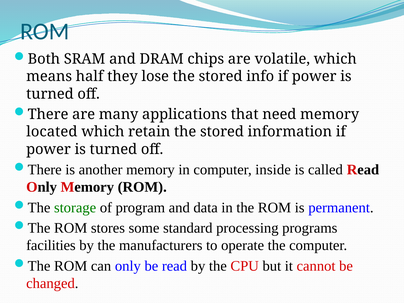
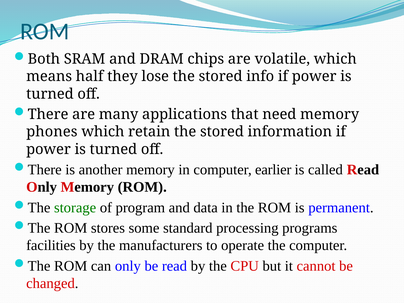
located: located -> phones
inside: inside -> earlier
